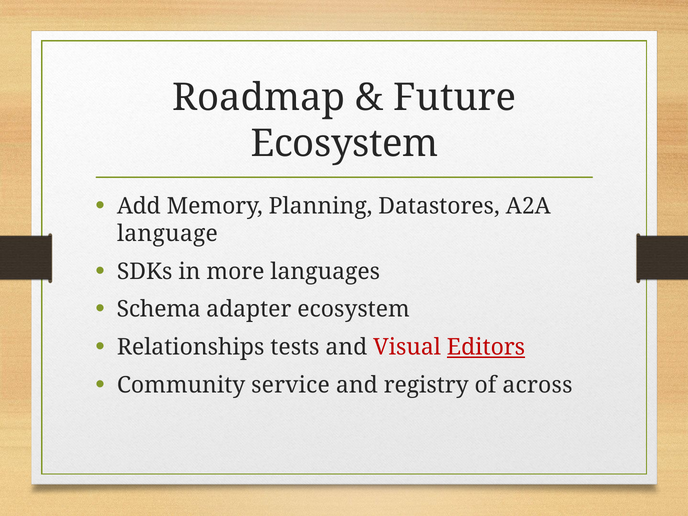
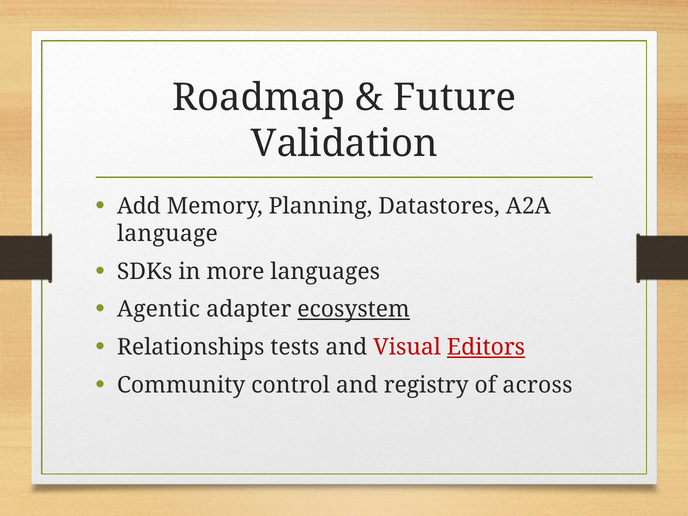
Ecosystem at (344, 144): Ecosystem -> Validation
Schema: Schema -> Agentic
ecosystem at (354, 309) underline: none -> present
service: service -> control
